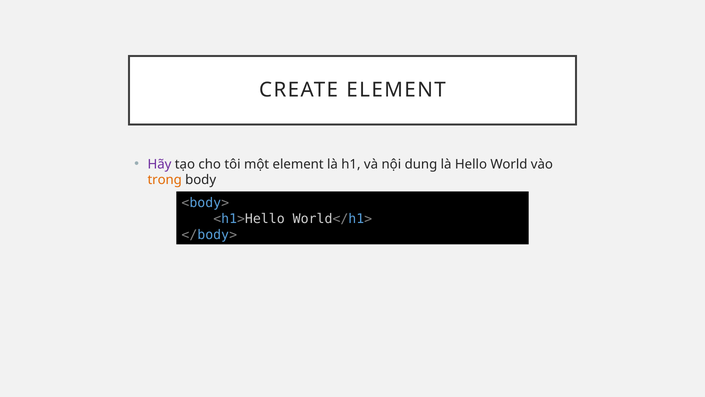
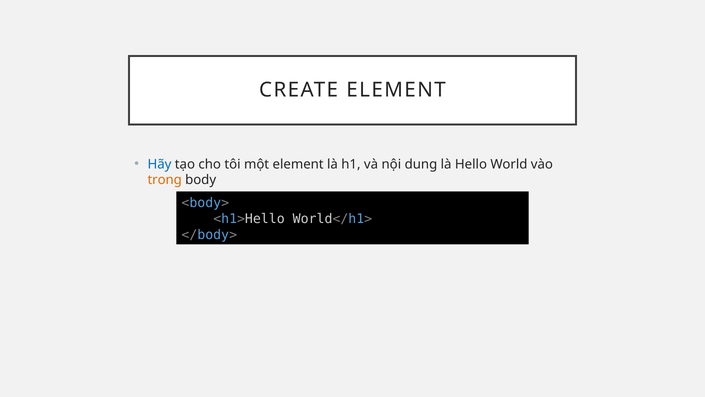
Hãy colour: purple -> blue
